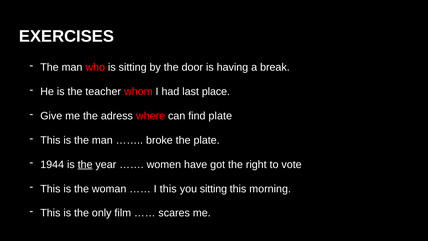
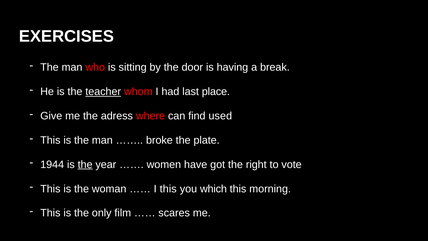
teacher underline: none -> present
find plate: plate -> used
you sitting: sitting -> which
